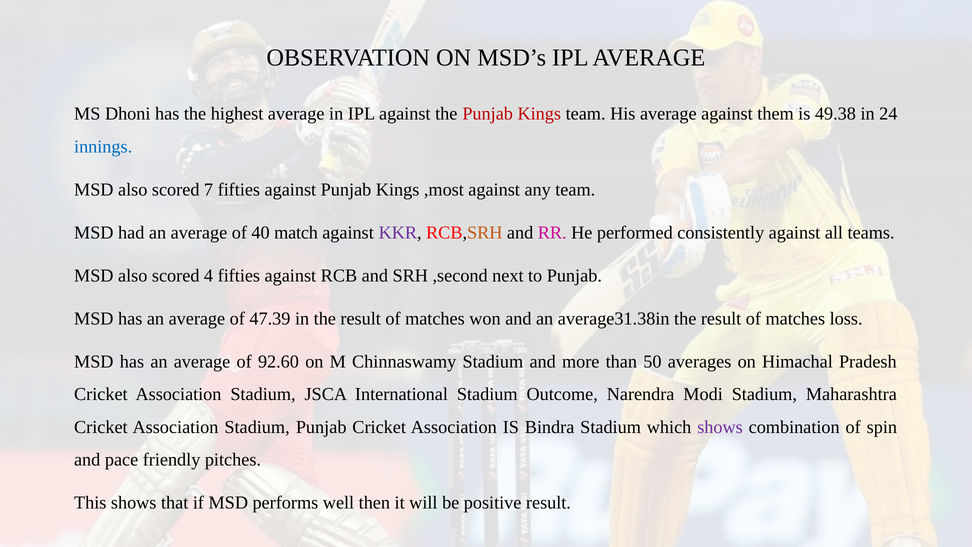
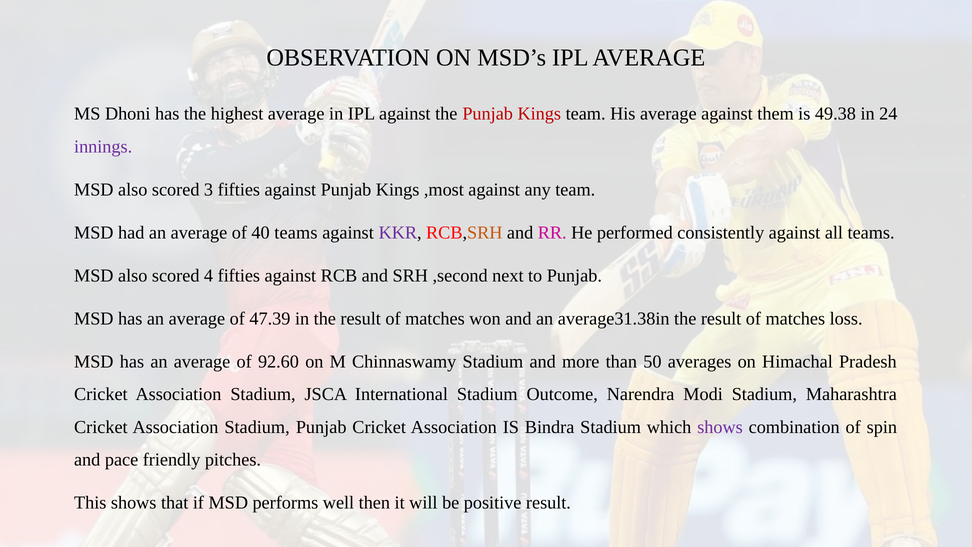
innings colour: blue -> purple
7: 7 -> 3
40 match: match -> teams
